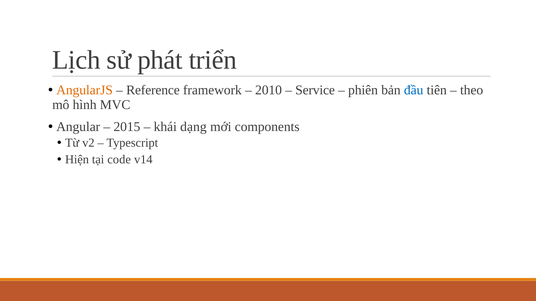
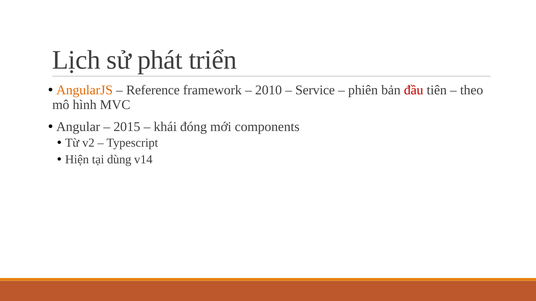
đầu colour: blue -> red
dạng: dạng -> đóng
code: code -> dùng
